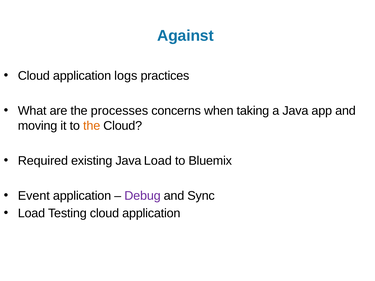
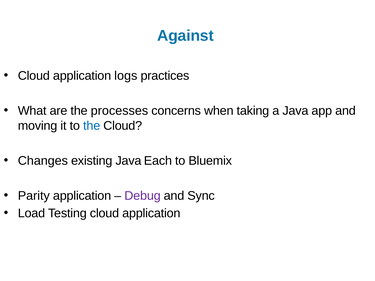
the at (92, 126) colour: orange -> blue
Required: Required -> Changes
Java Load: Load -> Each
Event: Event -> Parity
